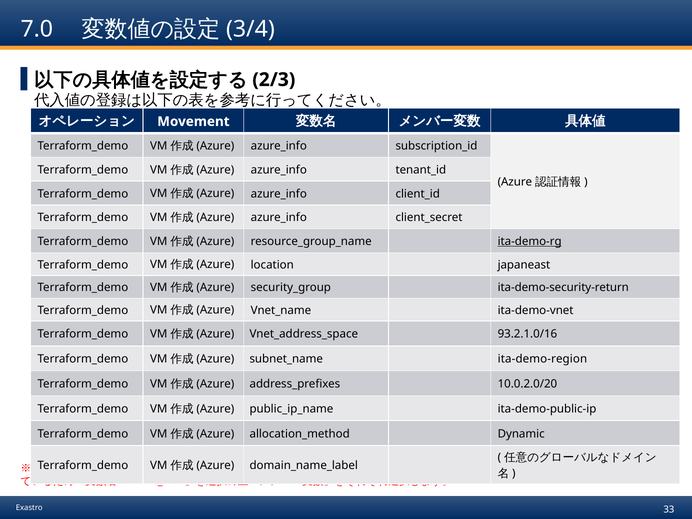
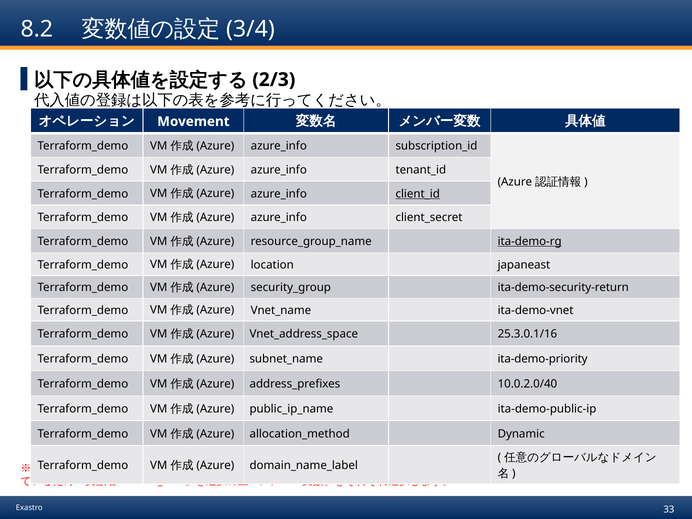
7.0: 7.0 -> 8.2
client_id at (418, 194) underline: none -> present
93.2.1.0/16: 93.2.1.0/16 -> 25.3.0.1/16
ita-demo-region: ita-demo-region -> ita-demo-priority
10.0.2.0/20: 10.0.2.0/20 -> 10.0.2.0/40
